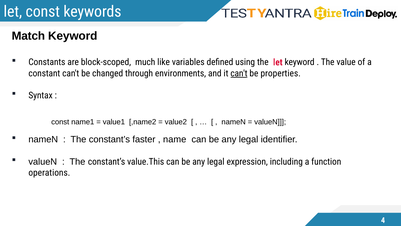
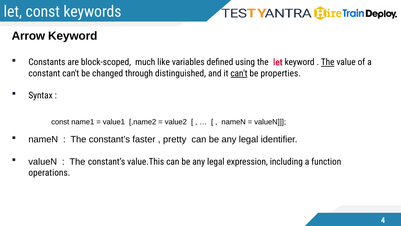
Match: Match -> Arrow
The at (328, 62) underline: none -> present
environments: environments -> distinguished
name: name -> pretty
